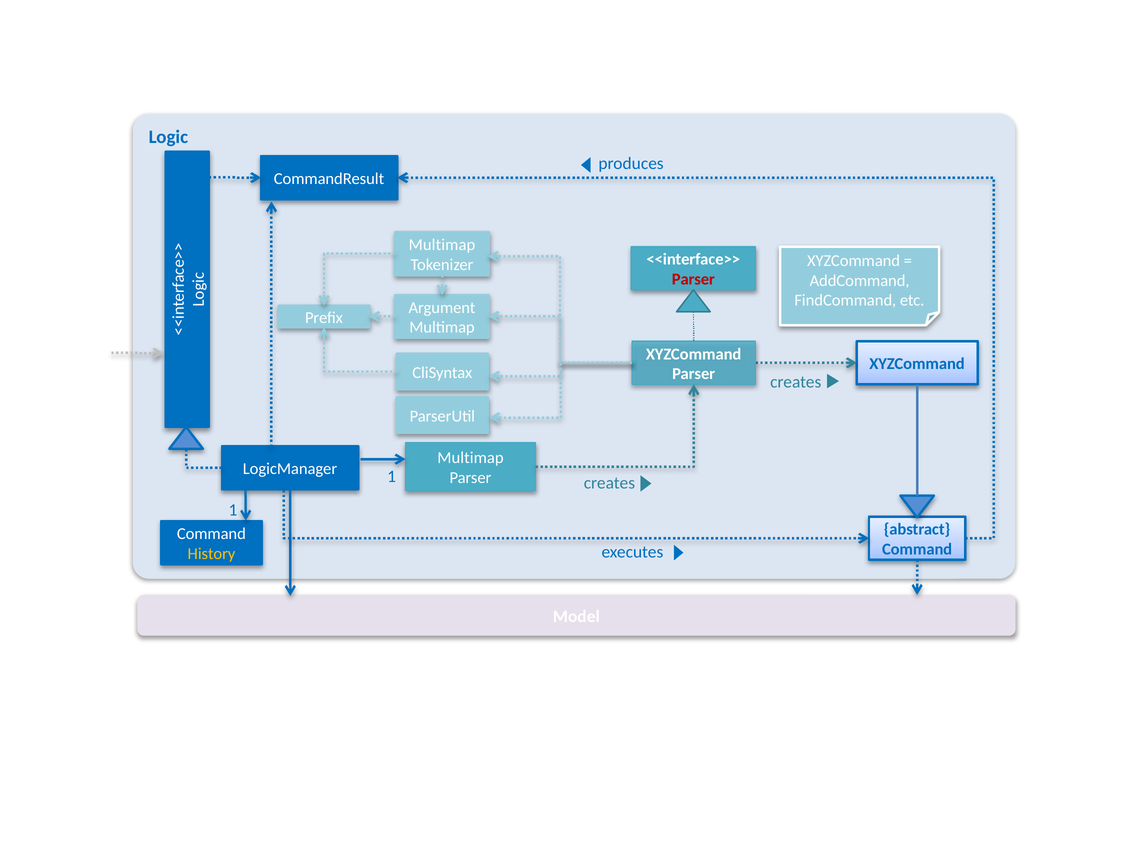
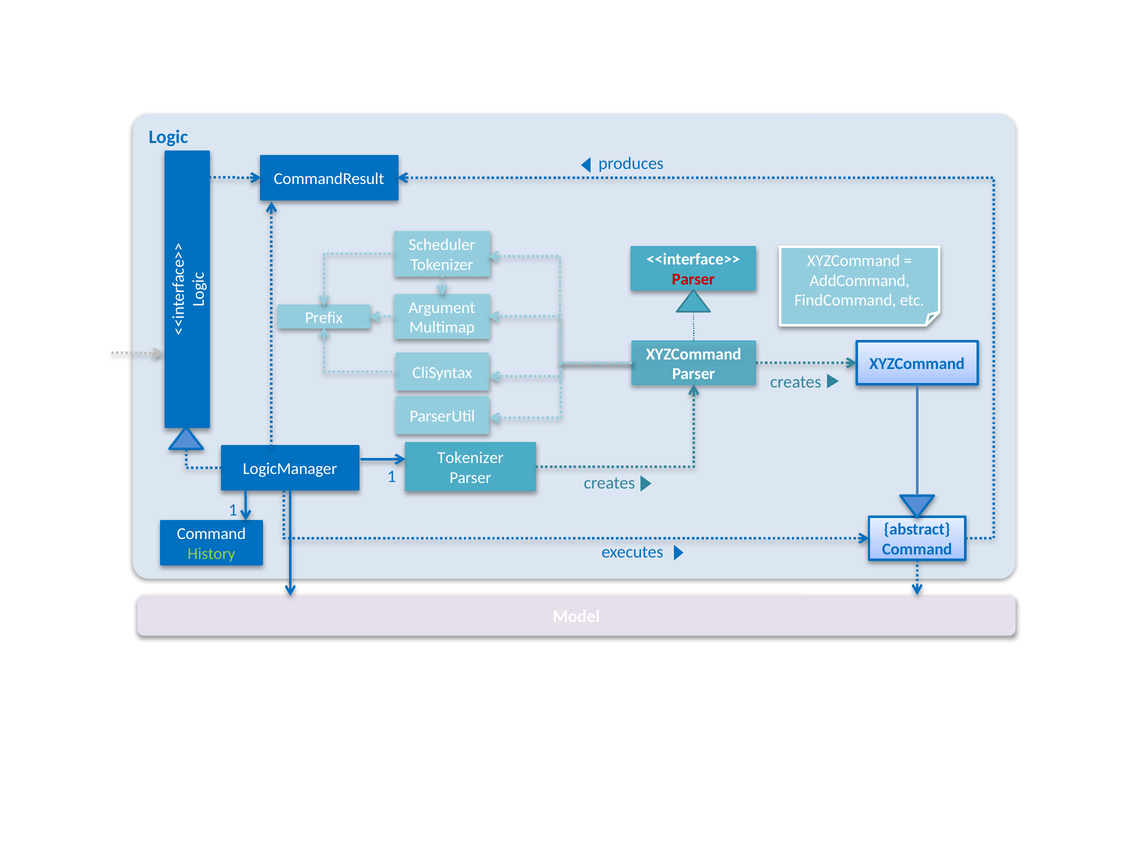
Multimap at (442, 245): Multimap -> Scheduler
Multimap at (470, 458): Multimap -> Tokenizer
History colour: yellow -> light green
